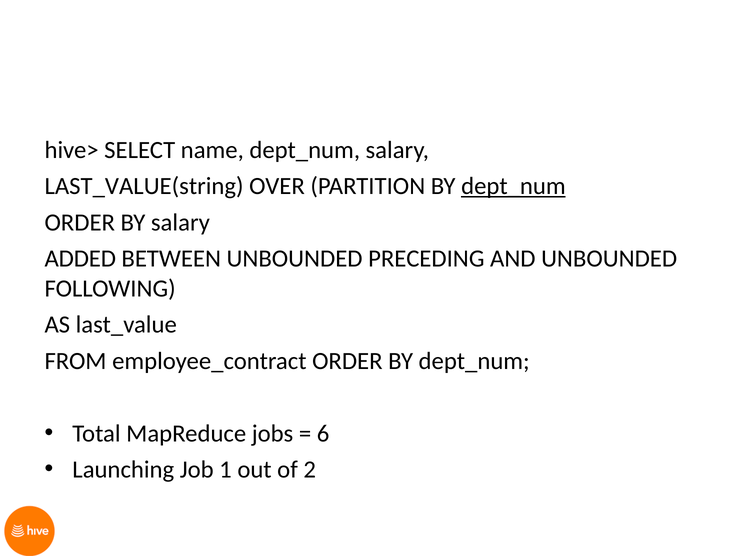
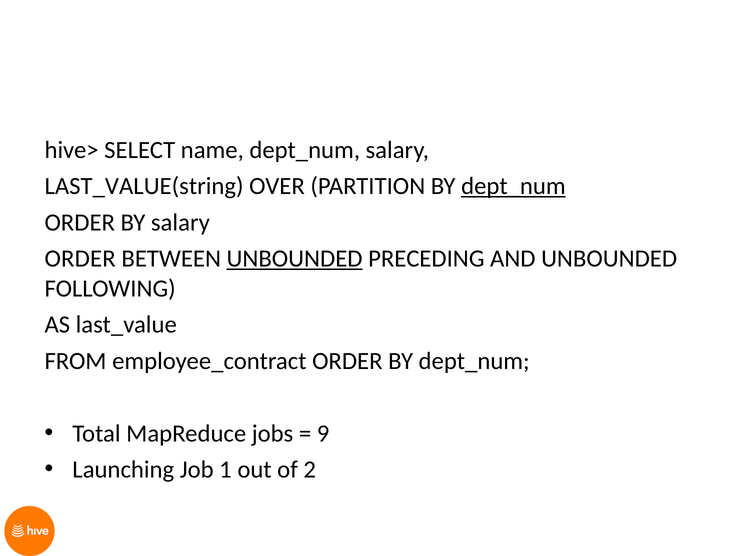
ADDED at (80, 259): ADDED -> ORDER
UNBOUNDED at (295, 259) underline: none -> present
6: 6 -> 9
